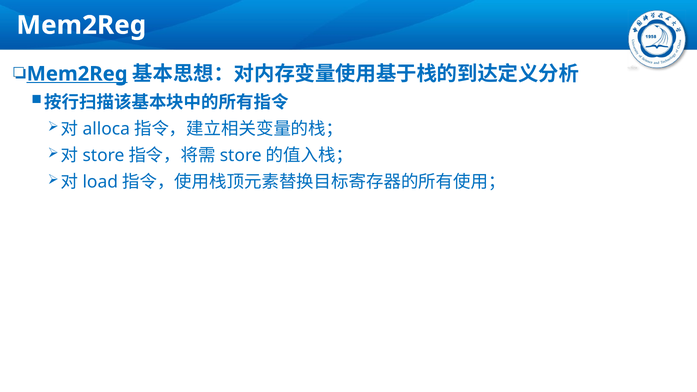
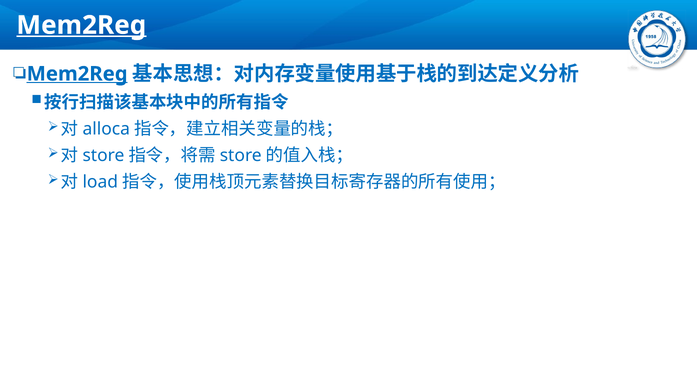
Mem2Reg at (81, 25) underline: none -> present
